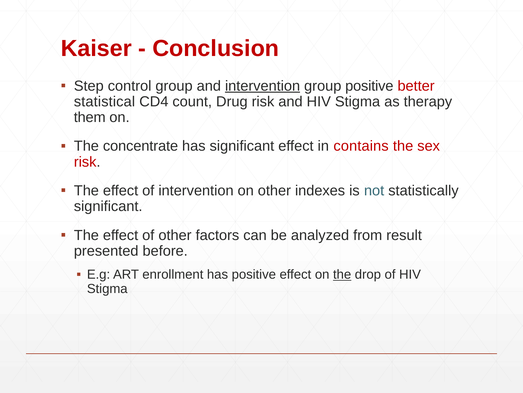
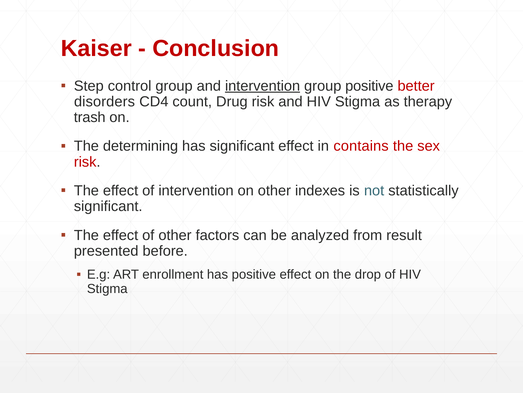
statistical: statistical -> disorders
them: them -> trash
concentrate: concentrate -> determining
the at (342, 274) underline: present -> none
